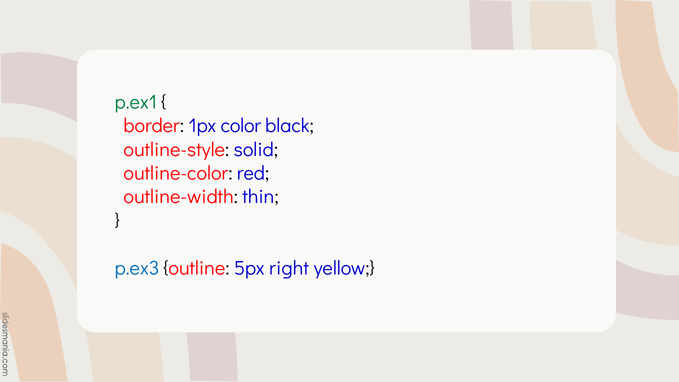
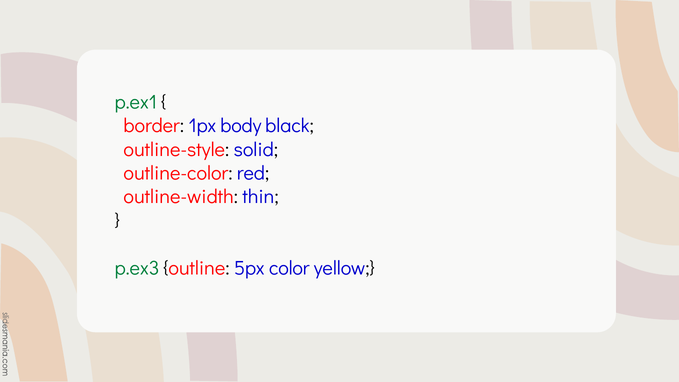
color: color -> body
p.ex3 colour: blue -> green
right: right -> color
